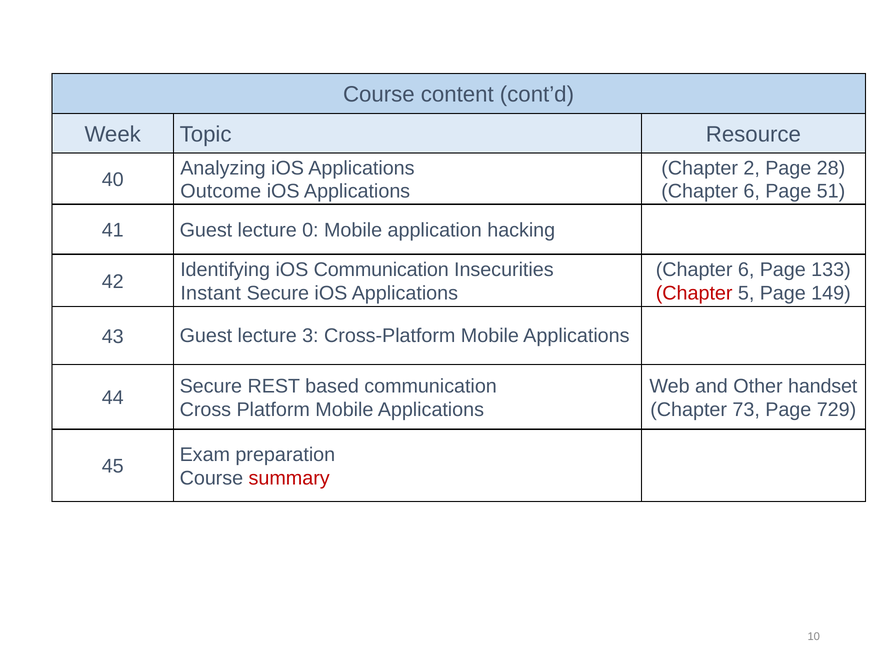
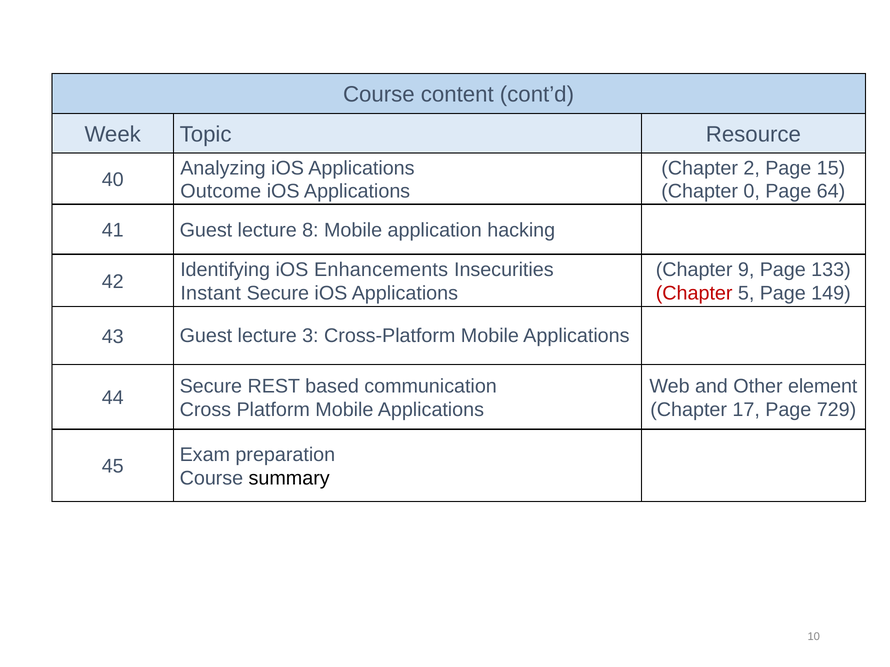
28: 28 -> 15
6 at (752, 192): 6 -> 0
51: 51 -> 64
0: 0 -> 8
iOS Communication: Communication -> Enhancements
6 at (746, 270): 6 -> 9
handset: handset -> element
73: 73 -> 17
summary colour: red -> black
